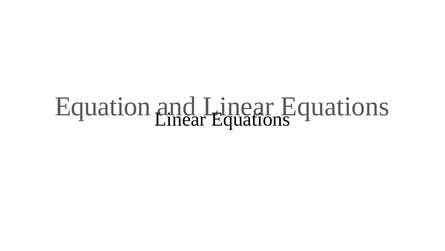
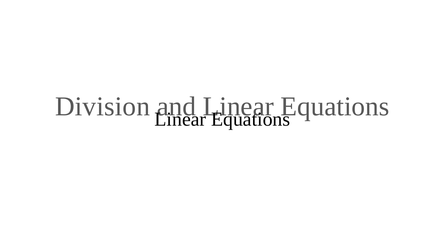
Equation: Equation -> Division
